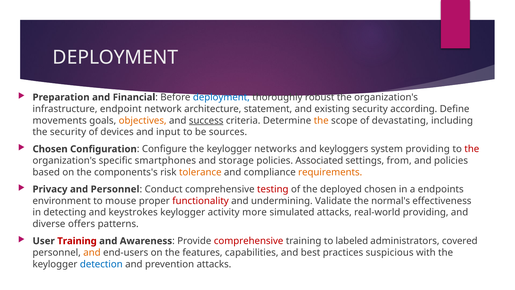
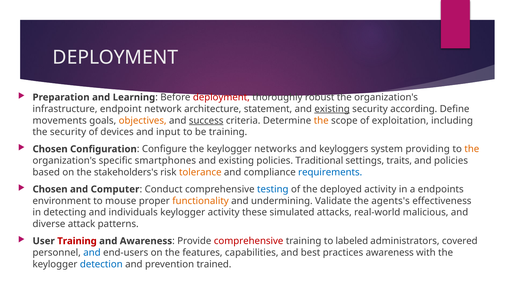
Financial: Financial -> Learning
deployment at (221, 97) colour: blue -> red
existing at (332, 109) underline: none -> present
devastating: devastating -> exploitation
be sources: sources -> training
the at (472, 149) colour: red -> orange
storage at (236, 160): storage -> existing
Associated: Associated -> Traditional
from: from -> traits
components's: components's -> stakeholders's
requirements colour: orange -> blue
Privacy at (50, 189): Privacy -> Chosen
and Personnel: Personnel -> Computer
testing colour: red -> blue
deployed chosen: chosen -> activity
functionality colour: red -> orange
normal's: normal's -> agents's
keystrokes: keystrokes -> individuals
more: more -> these
real-world providing: providing -> malicious
offers: offers -> attack
and at (92, 252) colour: orange -> blue
practices suspicious: suspicious -> awareness
prevention attacks: attacks -> trained
